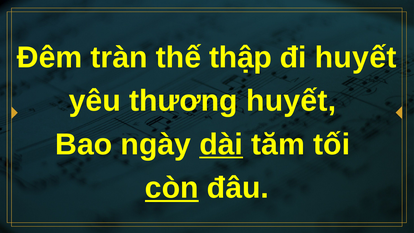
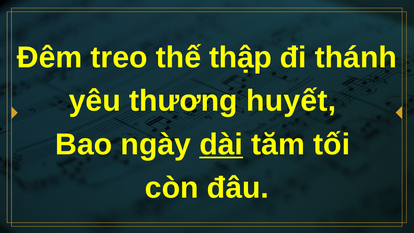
tràn: tràn -> treo
đi huyết: huyết -> thánh
còn underline: present -> none
